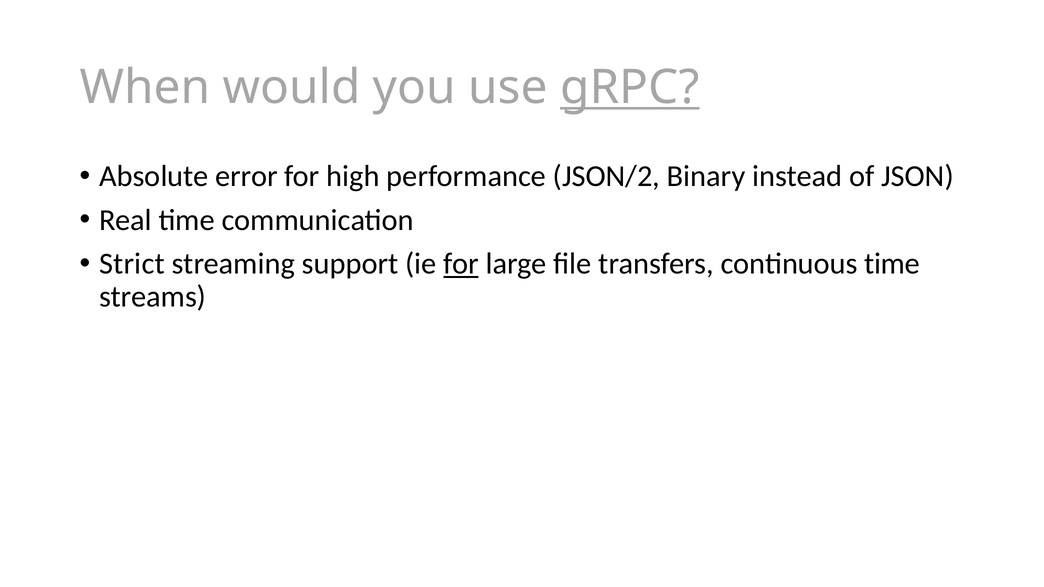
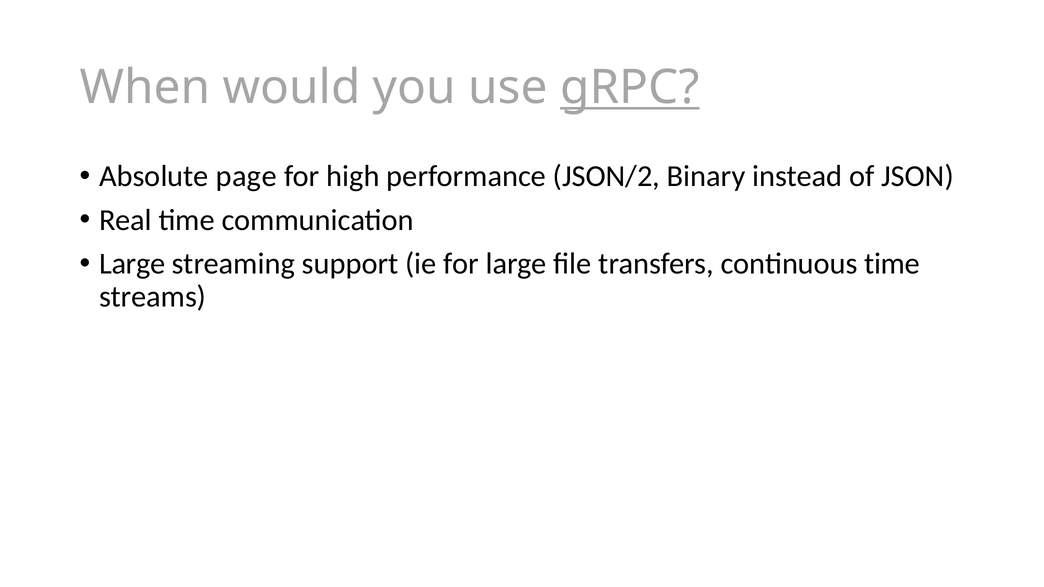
error: error -> page
Strict at (132, 264): Strict -> Large
for at (461, 264) underline: present -> none
